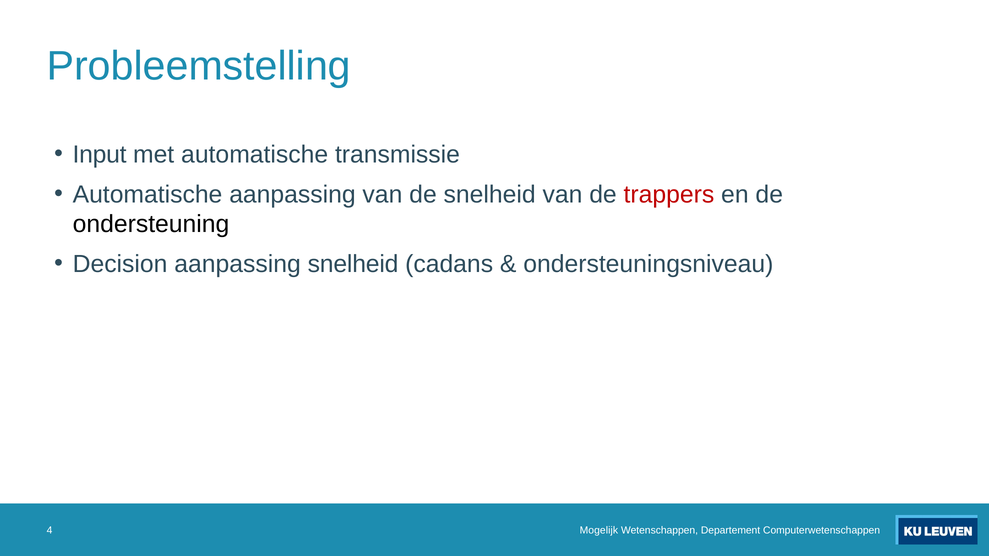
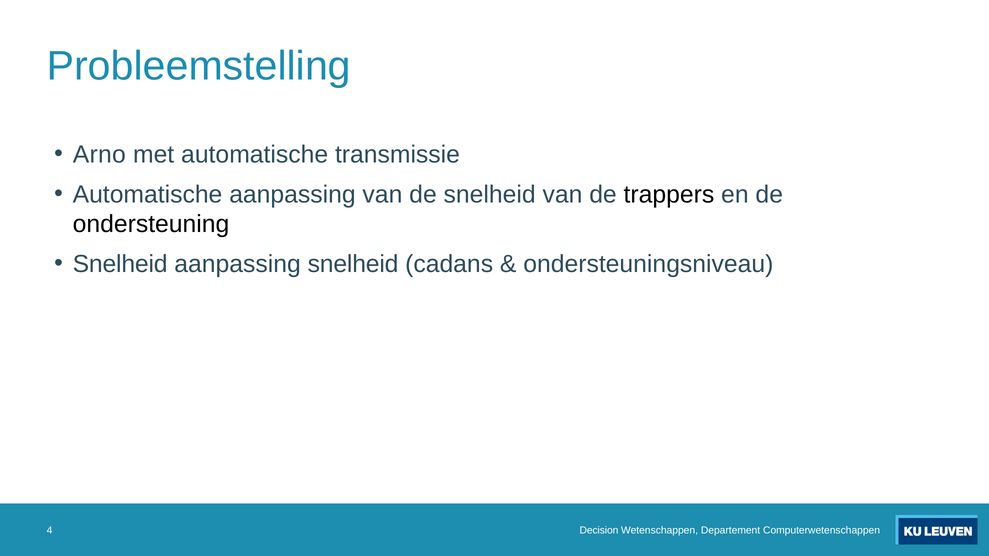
Input: Input -> Arno
trappers colour: red -> black
Decision at (120, 264): Decision -> Snelheid
Mogelijk: Mogelijk -> Decision
